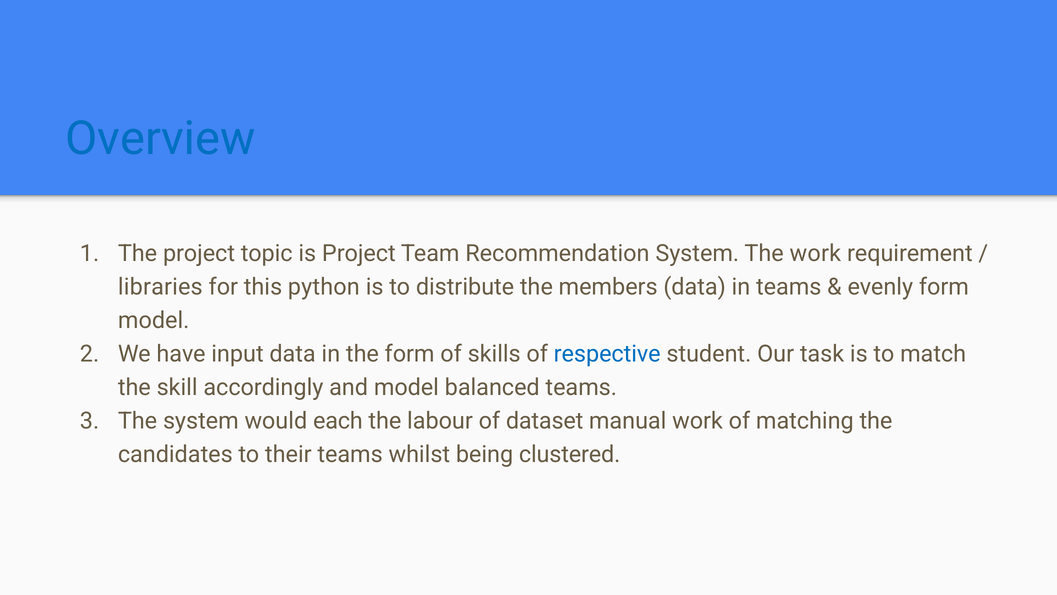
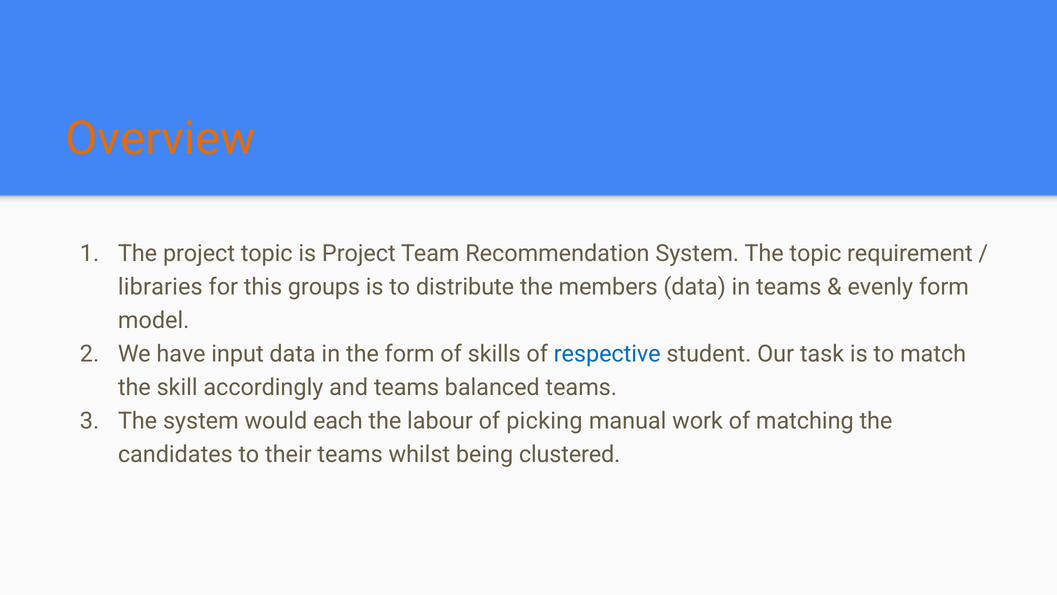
Overview colour: blue -> orange
The work: work -> topic
python: python -> groups
and model: model -> teams
dataset: dataset -> picking
